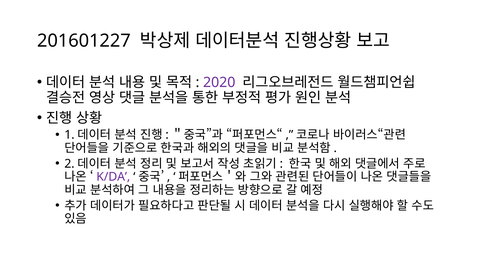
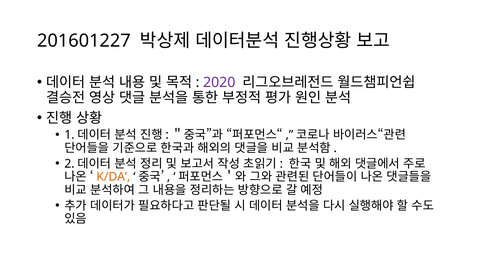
K/DA colour: purple -> orange
